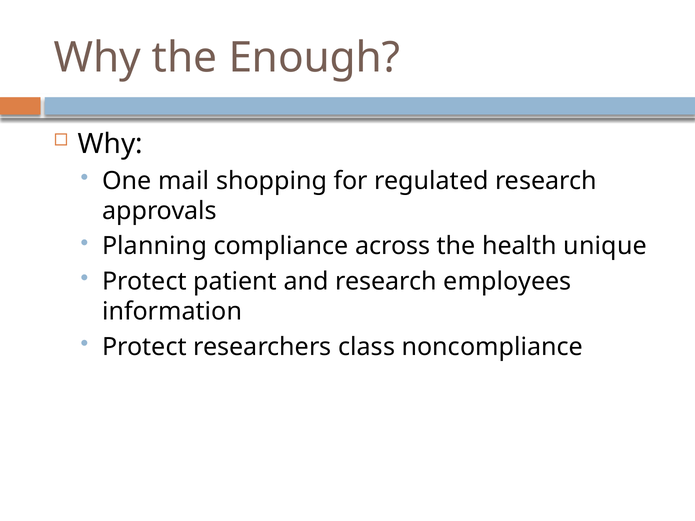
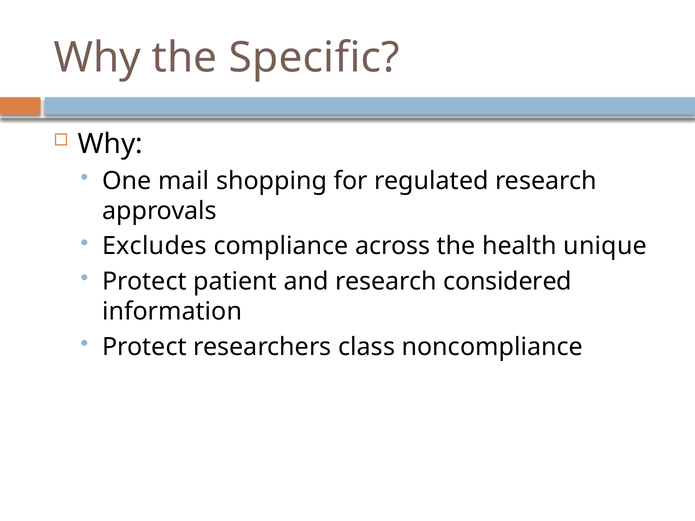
Enough: Enough -> Specific
Planning: Planning -> Excludes
employees: employees -> considered
